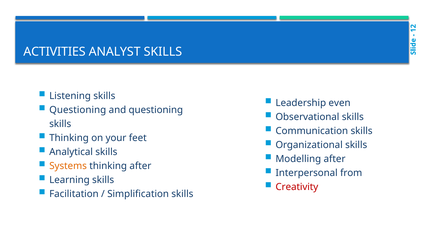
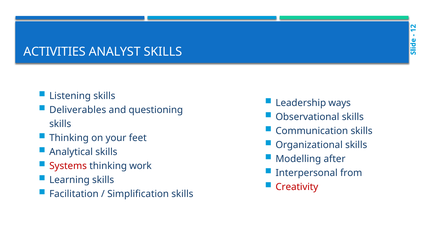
even: even -> ways
Questioning at (78, 110): Questioning -> Deliverables
Systems colour: orange -> red
thinking after: after -> work
